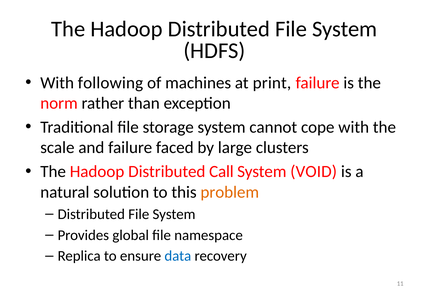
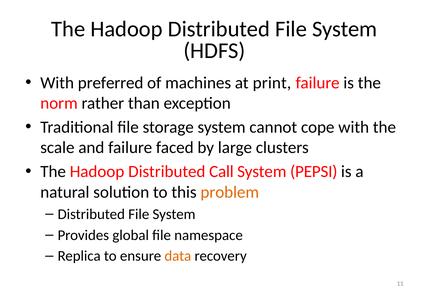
following: following -> preferred
VOID: VOID -> PEPSI
data colour: blue -> orange
